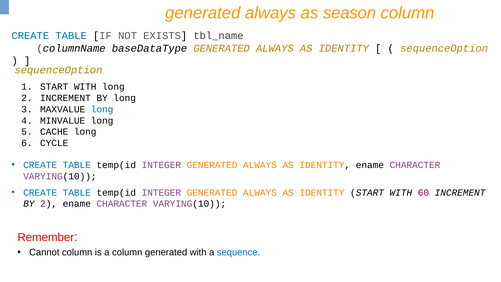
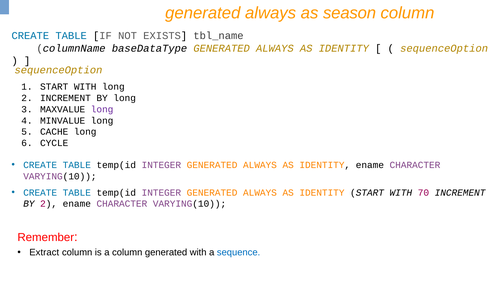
long at (102, 109) colour: blue -> purple
60: 60 -> 70
Cannot: Cannot -> Extract
